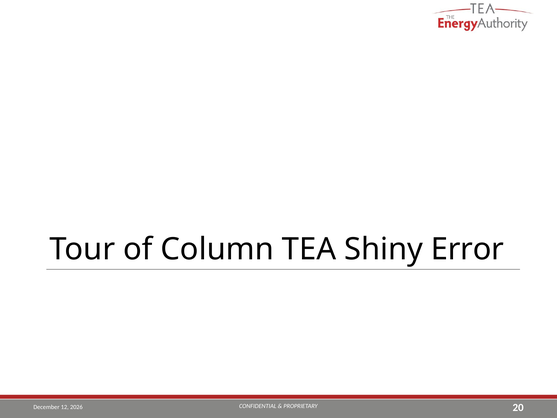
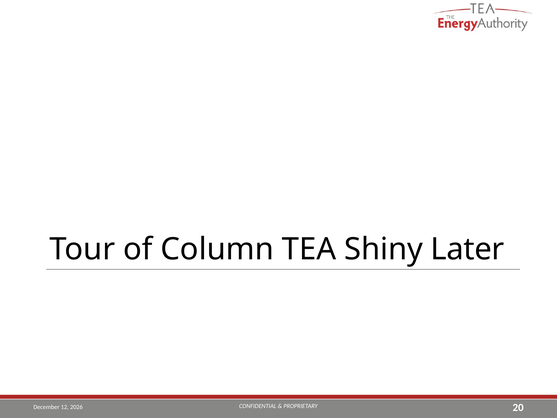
Error: Error -> Later
